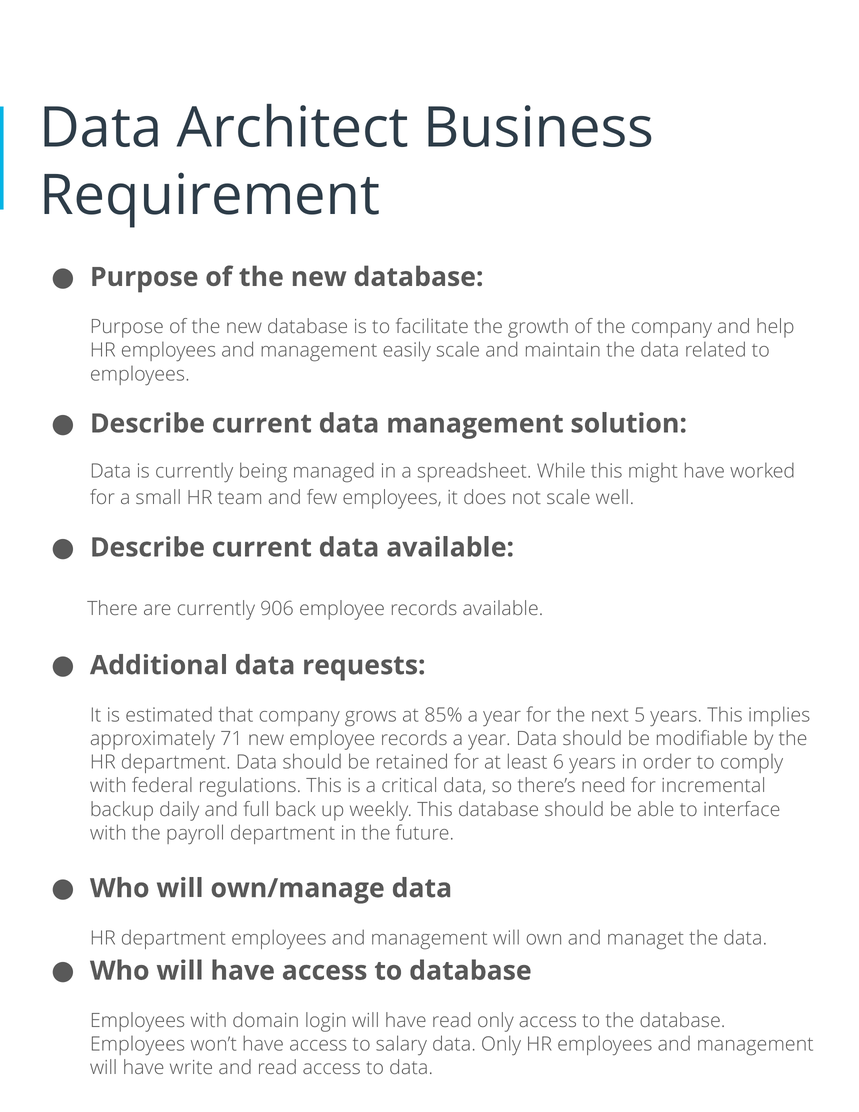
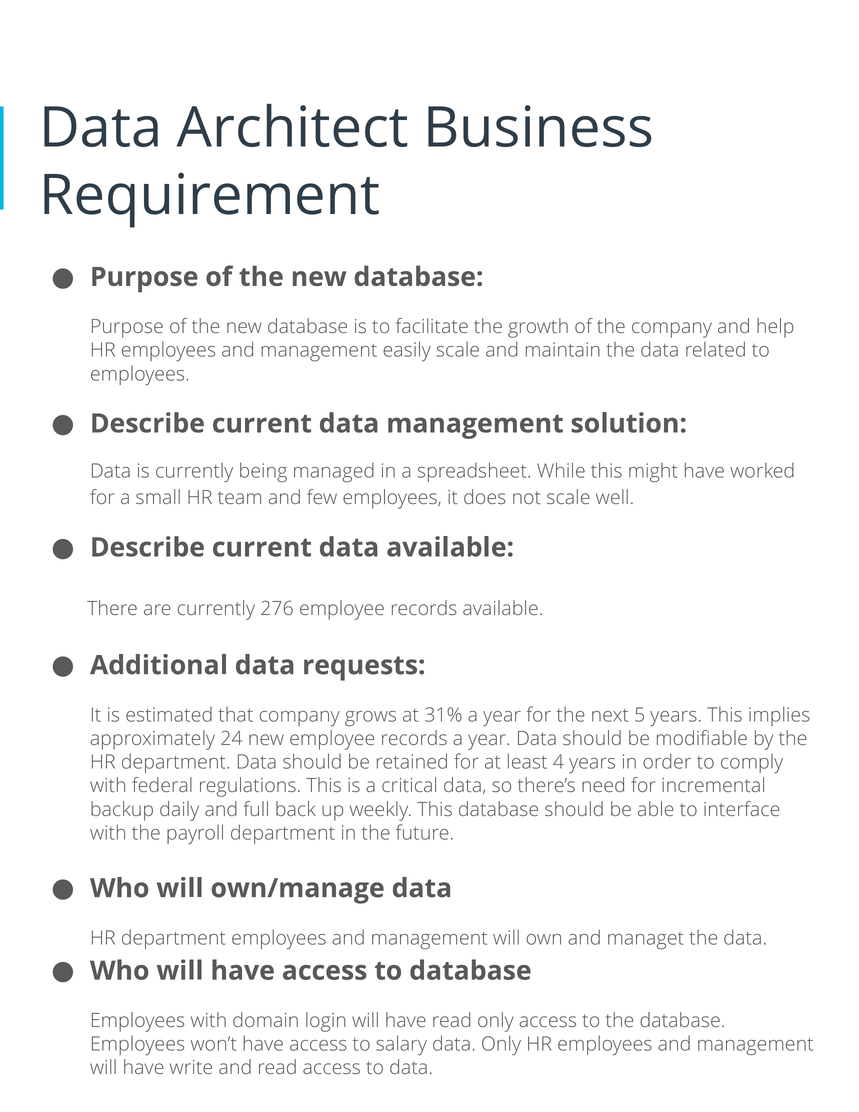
906: 906 -> 276
85%: 85% -> 31%
71: 71 -> 24
6: 6 -> 4
